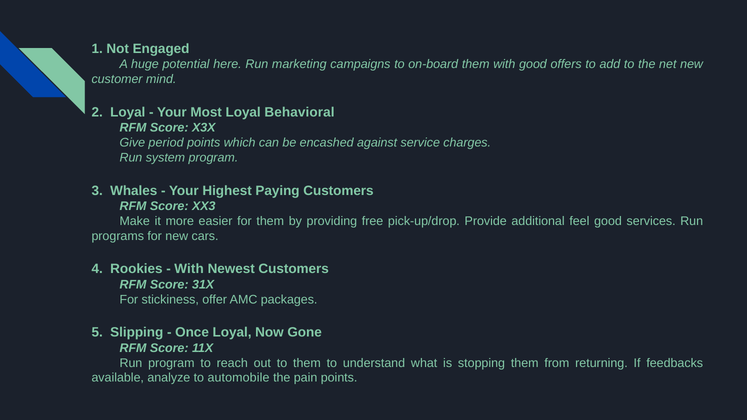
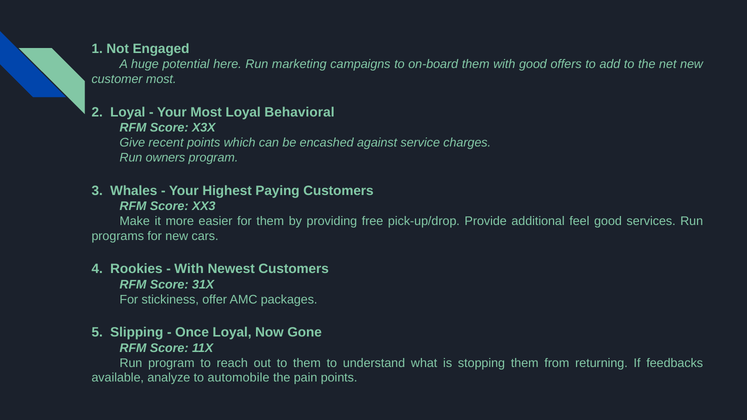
customer mind: mind -> most
period: period -> recent
system: system -> owners
